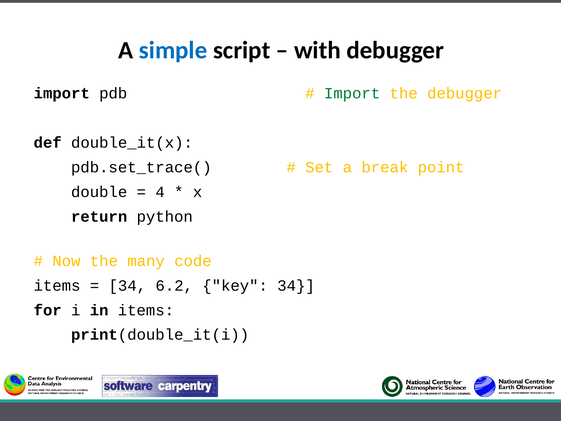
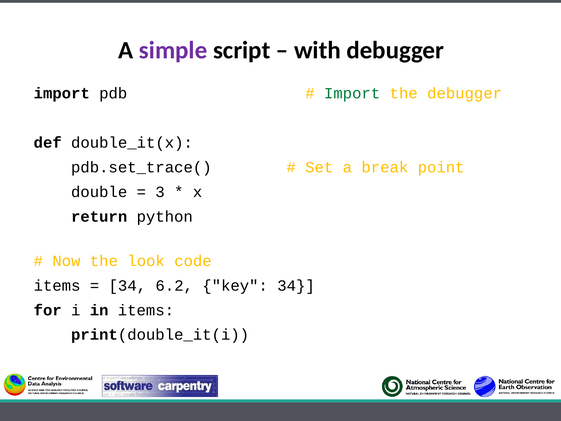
simple colour: blue -> purple
4: 4 -> 3
many: many -> look
